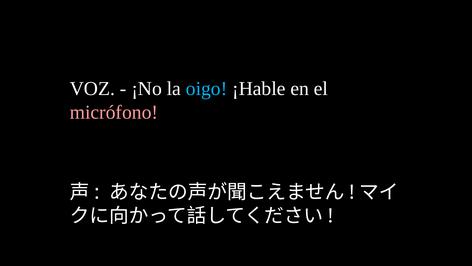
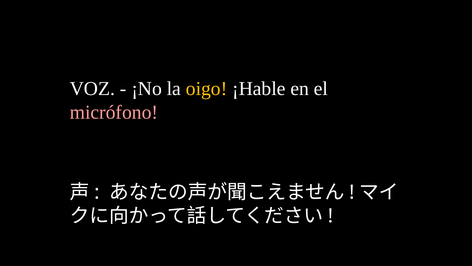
oigo colour: light blue -> yellow
